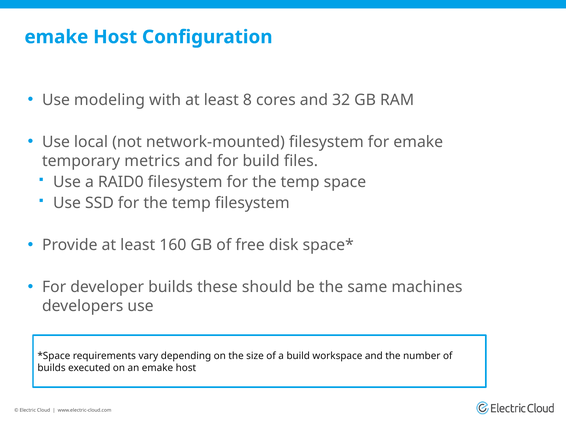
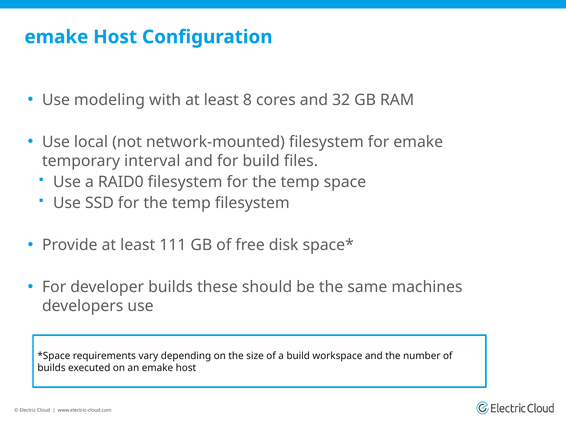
metrics: metrics -> interval
160: 160 -> 111
